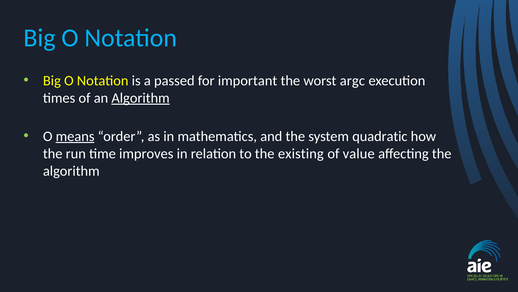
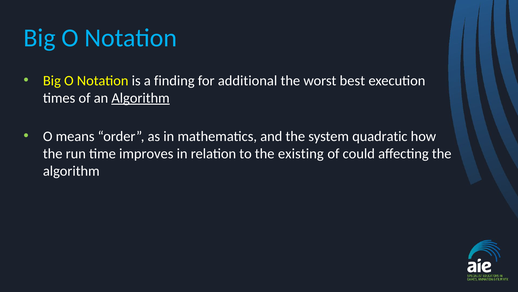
passed: passed -> finding
important: important -> additional
argc: argc -> best
means underline: present -> none
value: value -> could
